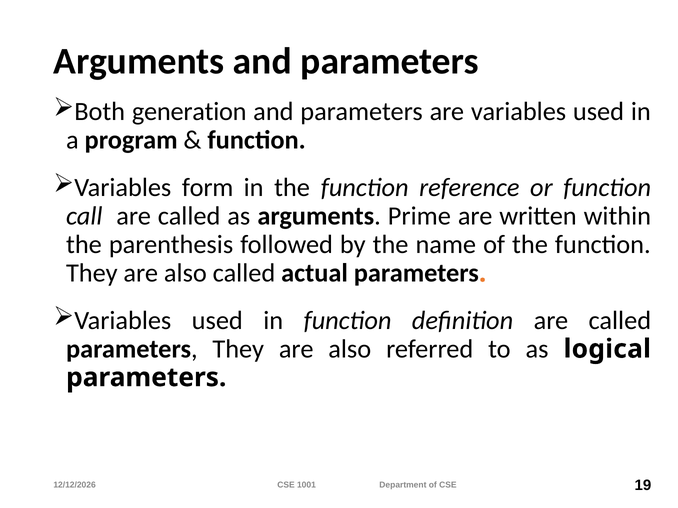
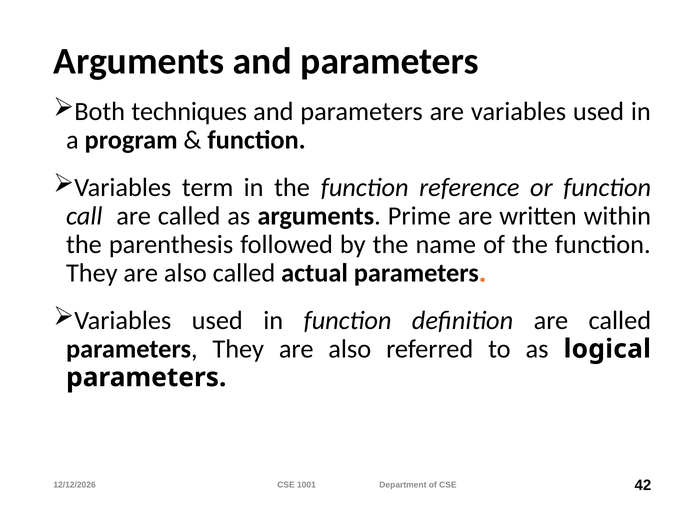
generation: generation -> techniques
form: form -> term
19: 19 -> 42
